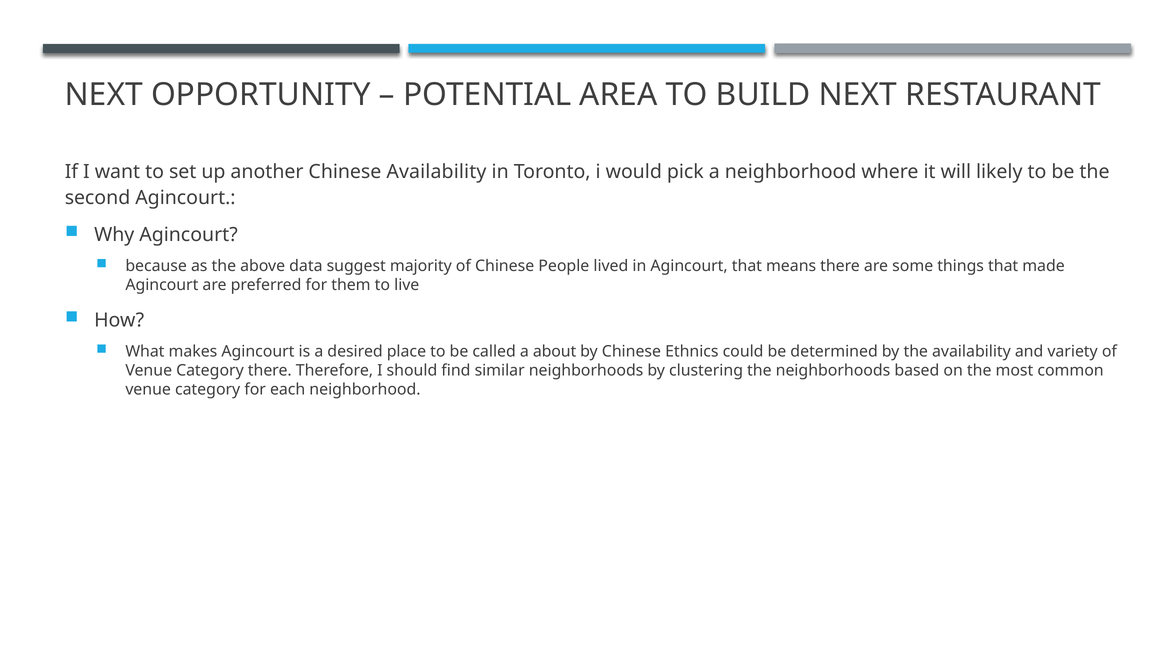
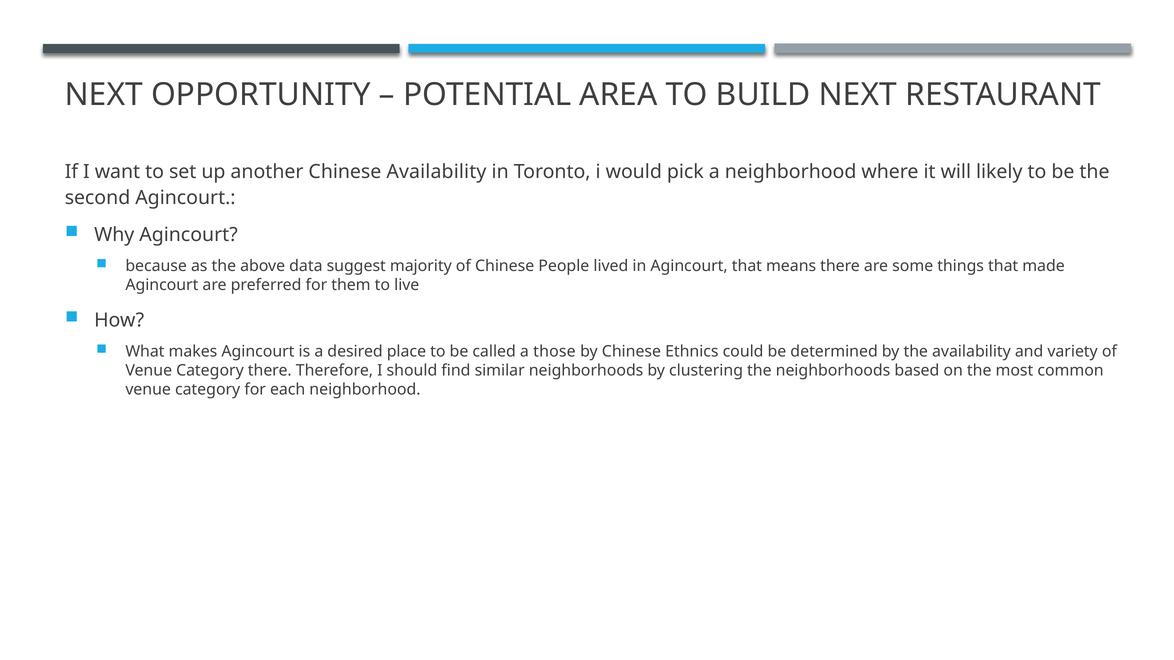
about: about -> those
